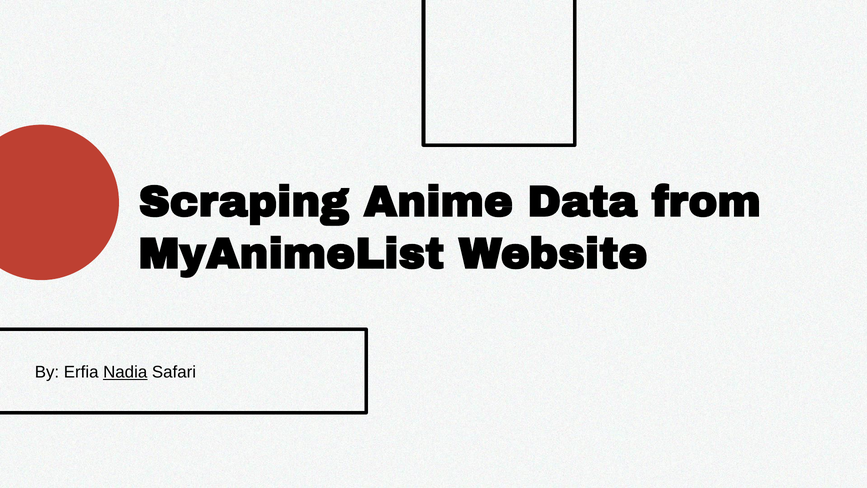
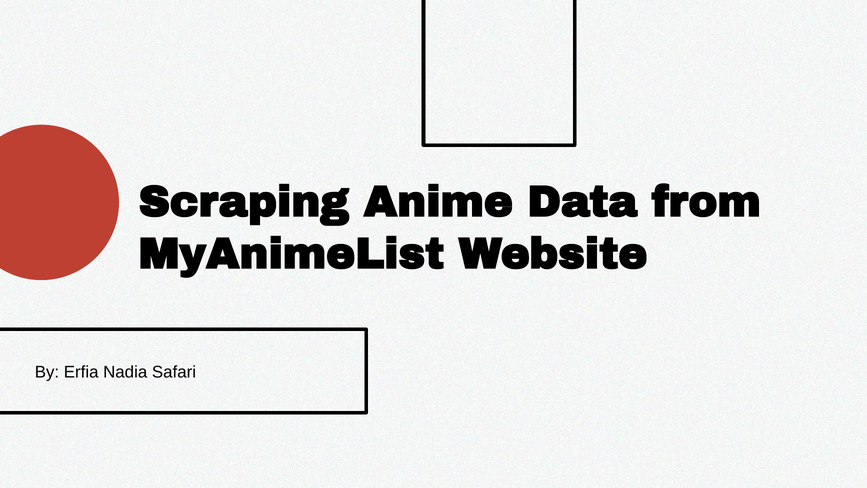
Nadia underline: present -> none
